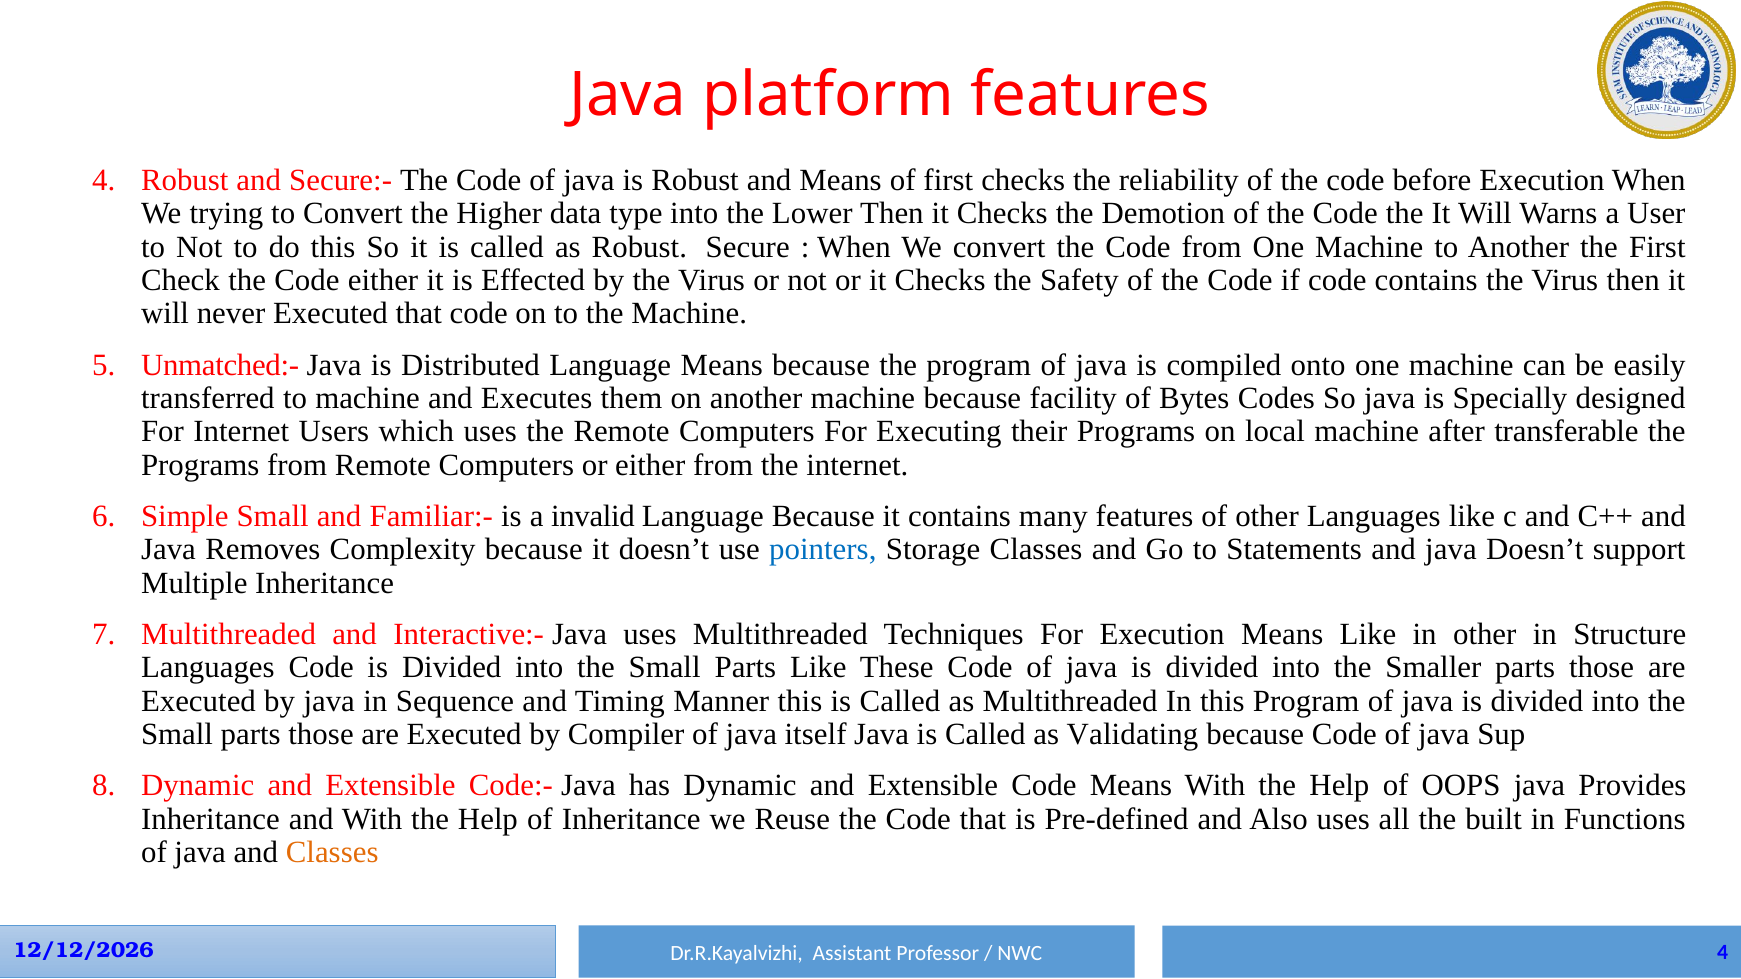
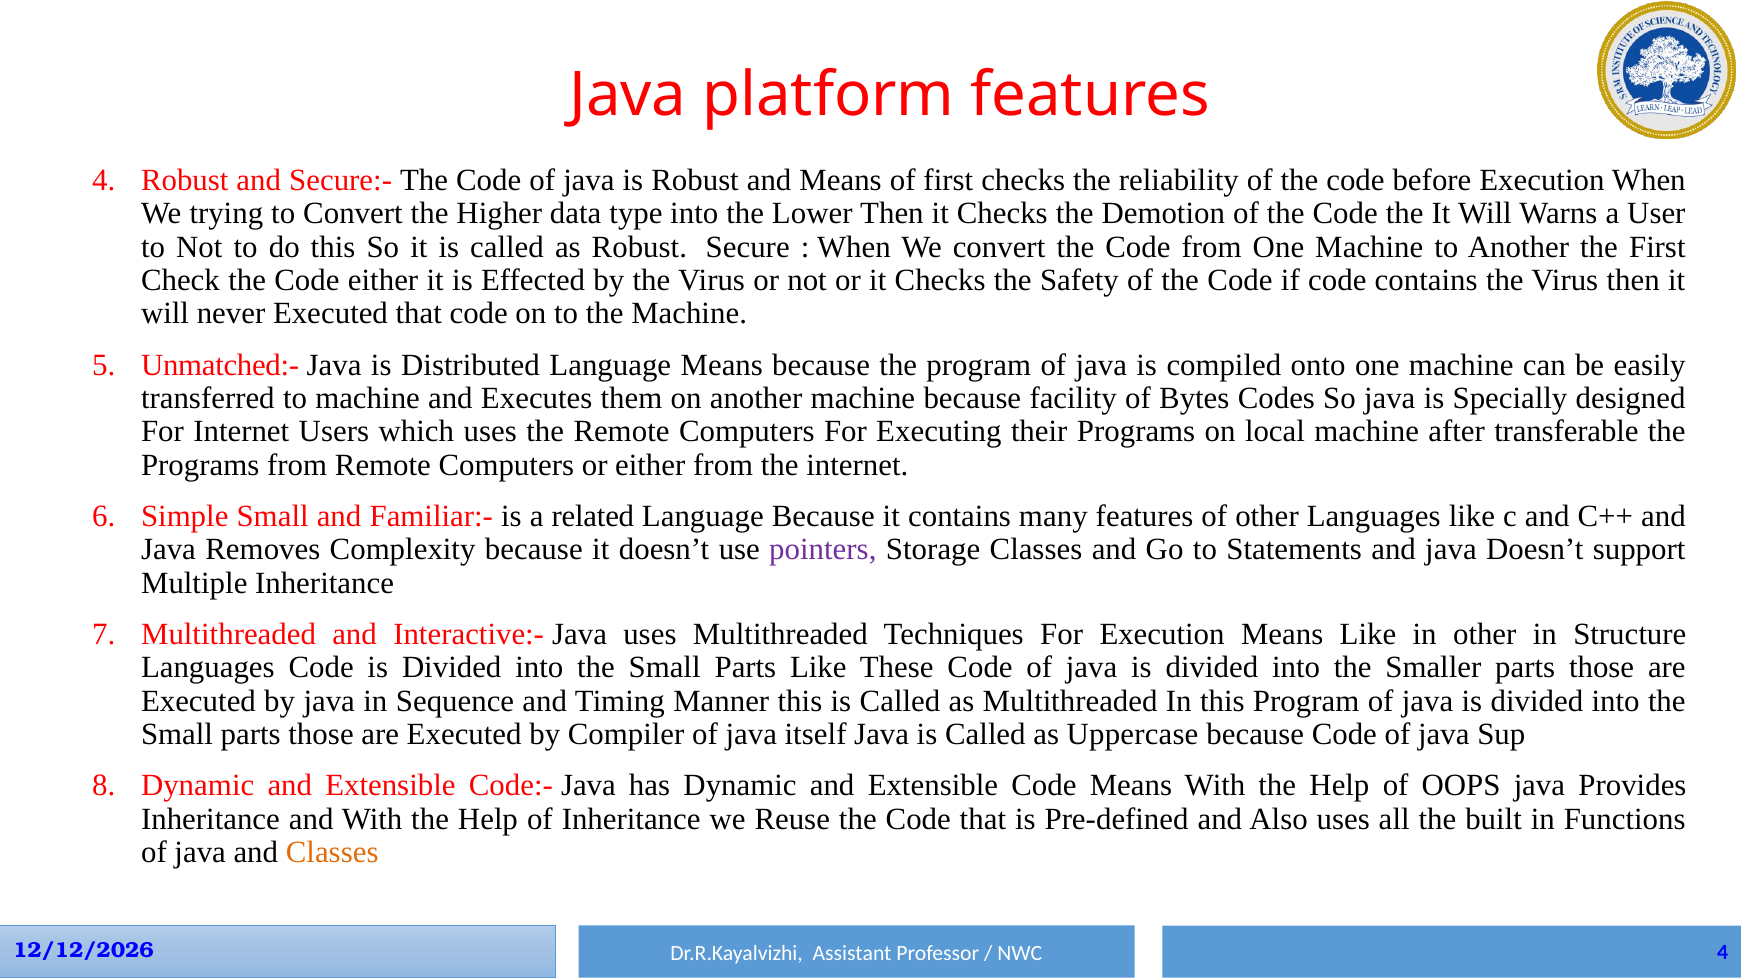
invalid: invalid -> related
pointers colour: blue -> purple
Validating: Validating -> Uppercase
